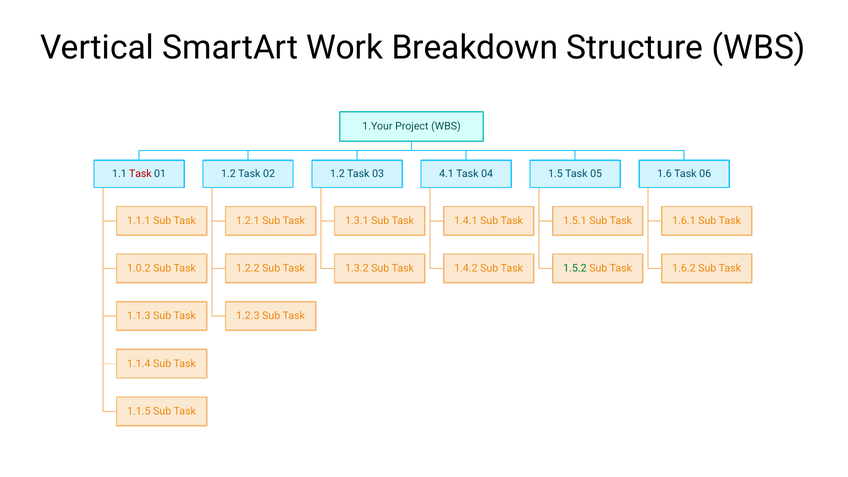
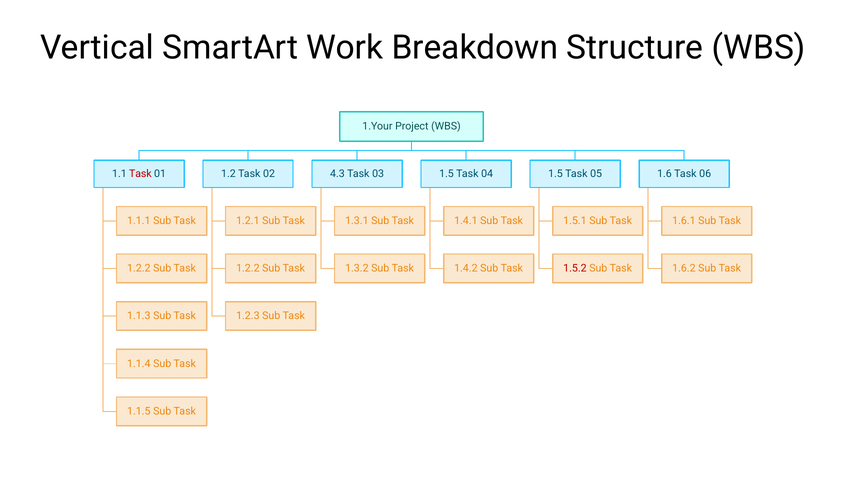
1.2 at (337, 174): 1.2 -> 4.3
4.1 at (446, 174): 4.1 -> 1.5
1.0.2 at (139, 268): 1.0.2 -> 1.2.2
1.5.2 colour: green -> red
